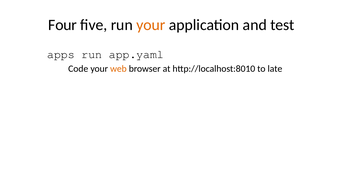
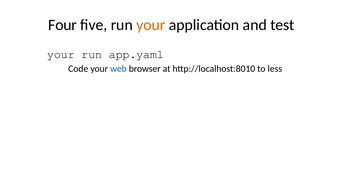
apps at (61, 54): apps -> your
web colour: orange -> blue
late: late -> less
